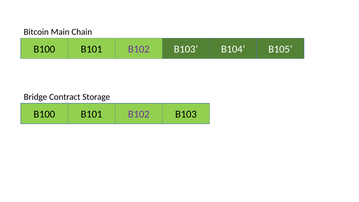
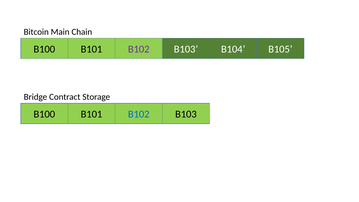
B102 at (139, 114) colour: purple -> blue
